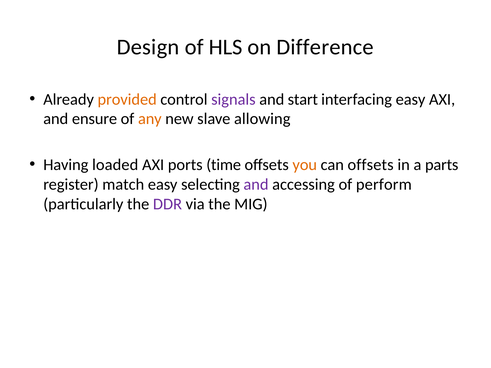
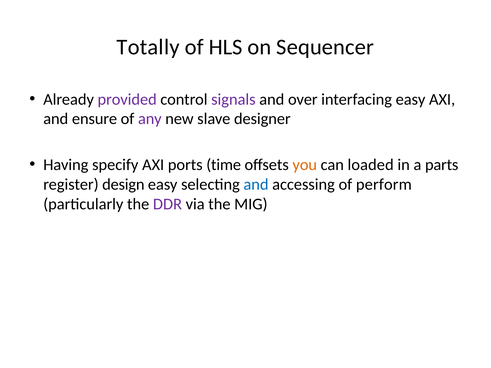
Design: Design -> Totally
Difference: Difference -> Sequencer
provided colour: orange -> purple
start: start -> over
any colour: orange -> purple
allowing: allowing -> designer
loaded: loaded -> specify
can offsets: offsets -> loaded
match: match -> design
and at (256, 184) colour: purple -> blue
